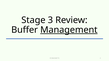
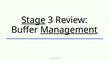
Stage underline: none -> present
